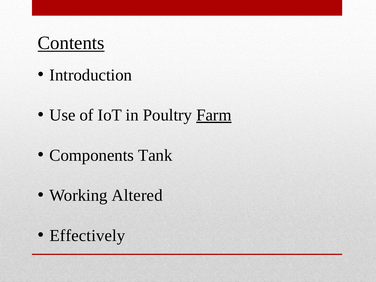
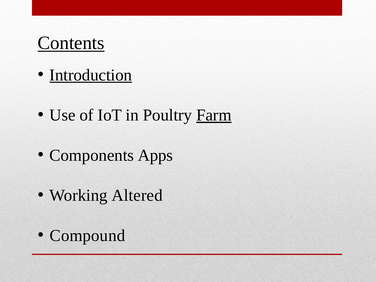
Introduction underline: none -> present
Tank: Tank -> Apps
Effectively: Effectively -> Compound
